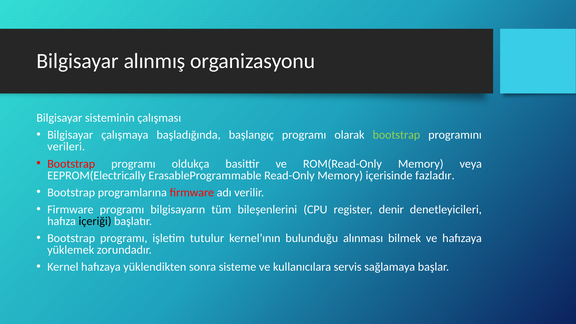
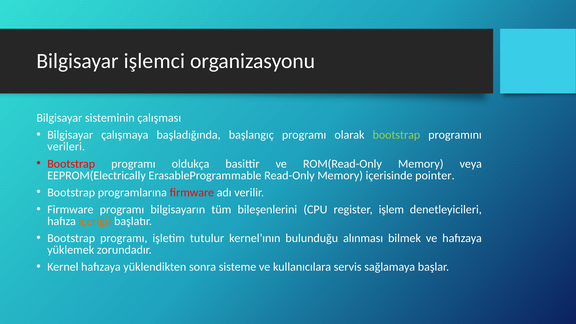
alınmış: alınmış -> işlemci
fazladır: fazladır -> pointer
denir: denir -> işlem
içeriği colour: black -> orange
